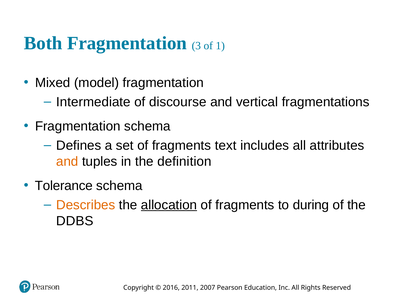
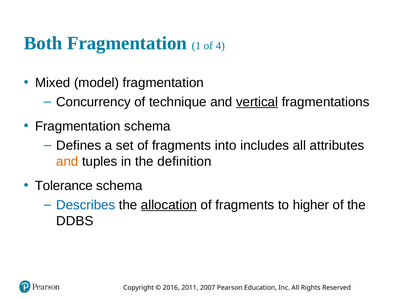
3: 3 -> 1
1: 1 -> 4
Intermediate: Intermediate -> Concurrency
discourse: discourse -> technique
vertical underline: none -> present
text: text -> into
Describes colour: orange -> blue
during: during -> higher
